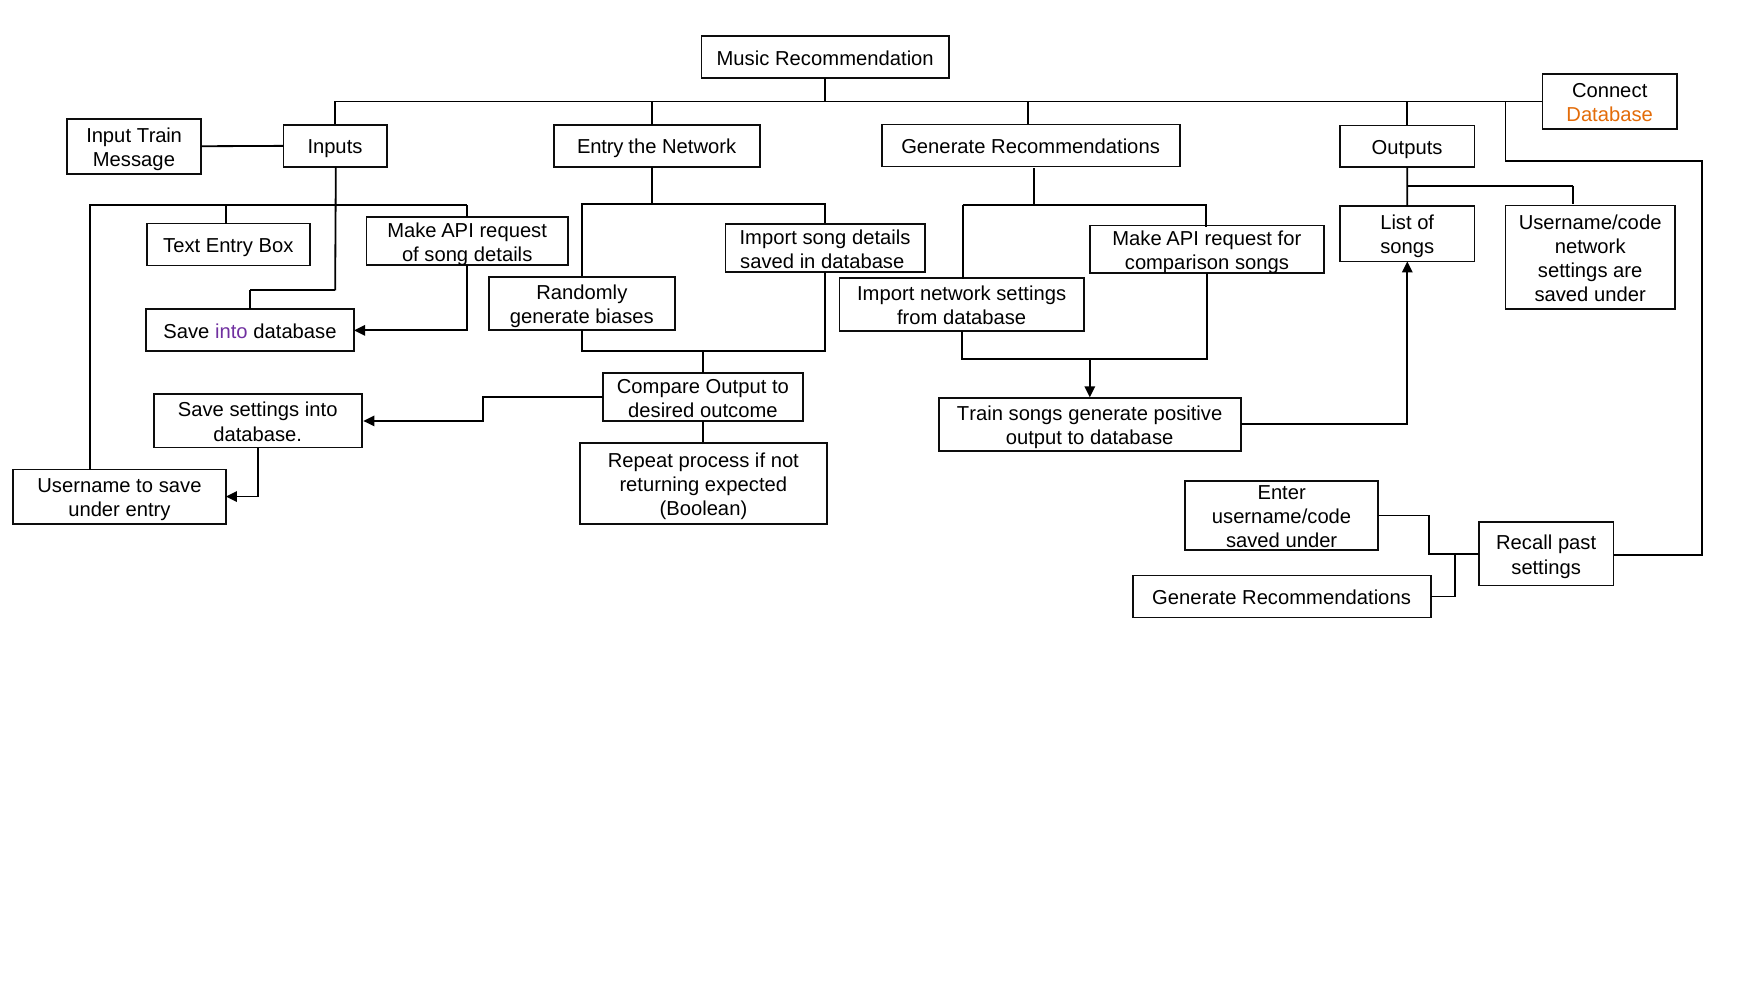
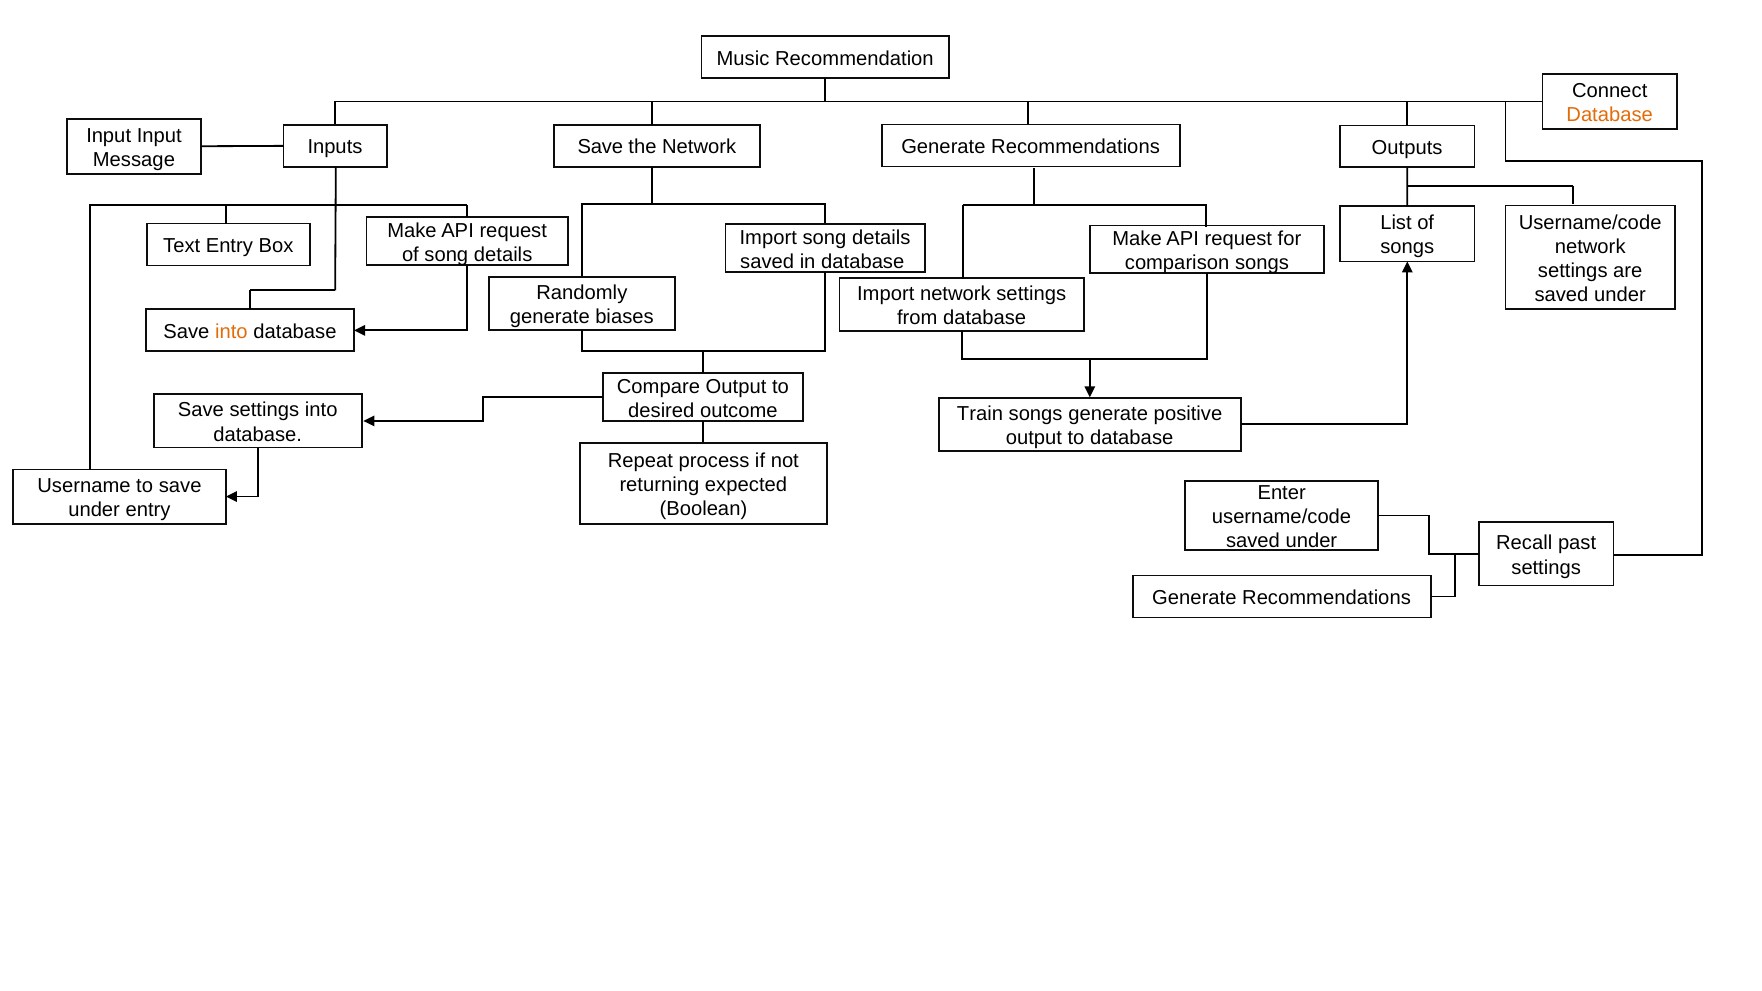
Input Train: Train -> Input
Entry at (600, 147): Entry -> Save
into at (231, 332) colour: purple -> orange
